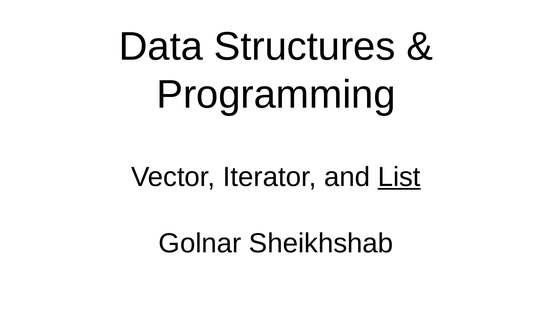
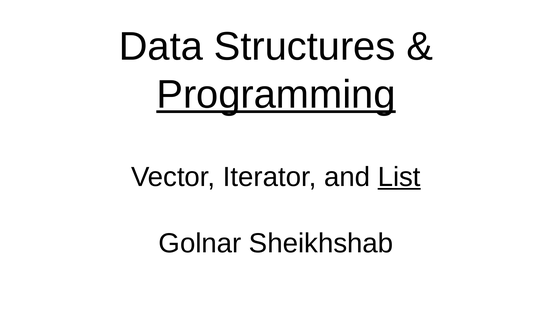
Programming underline: none -> present
